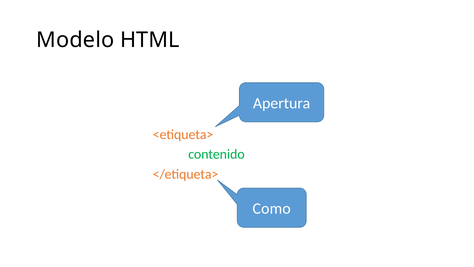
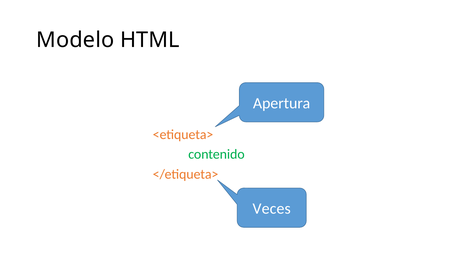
Como: Como -> Veces
